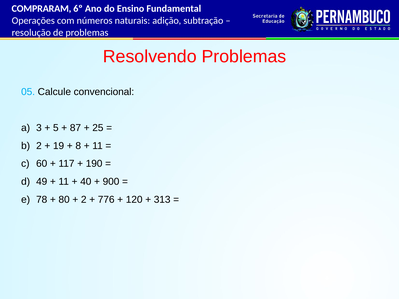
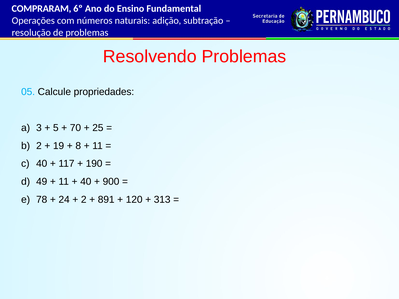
convencional: convencional -> propriedades
87: 87 -> 70
60 at (42, 164): 60 -> 40
80: 80 -> 24
776: 776 -> 891
